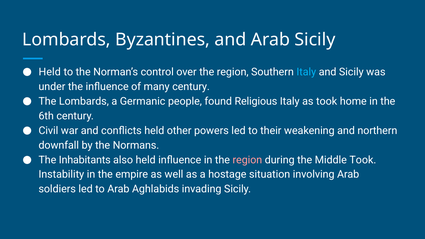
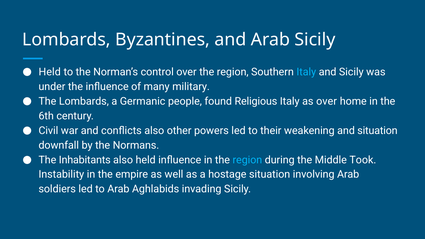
many century: century -> military
as took: took -> over
conflicts held: held -> also
and northern: northern -> situation
region at (247, 160) colour: pink -> light blue
